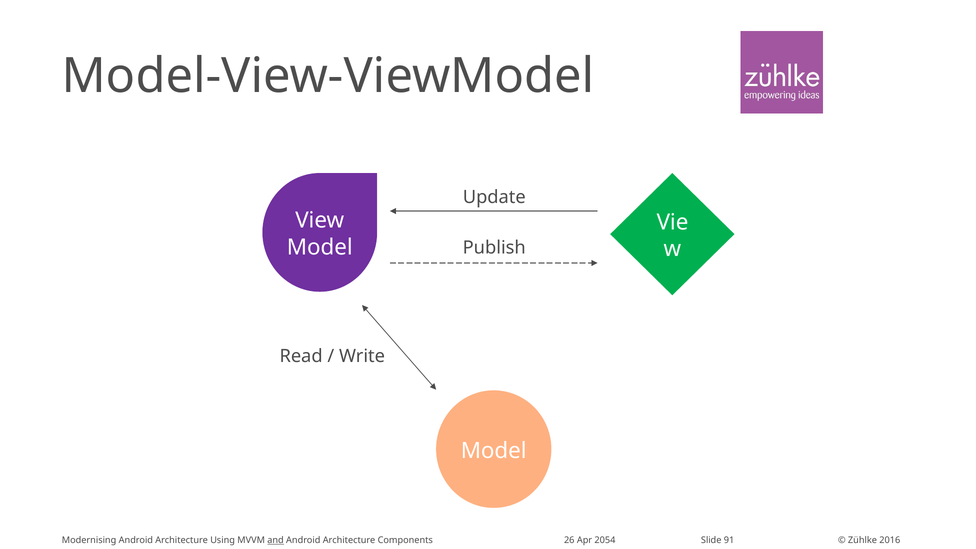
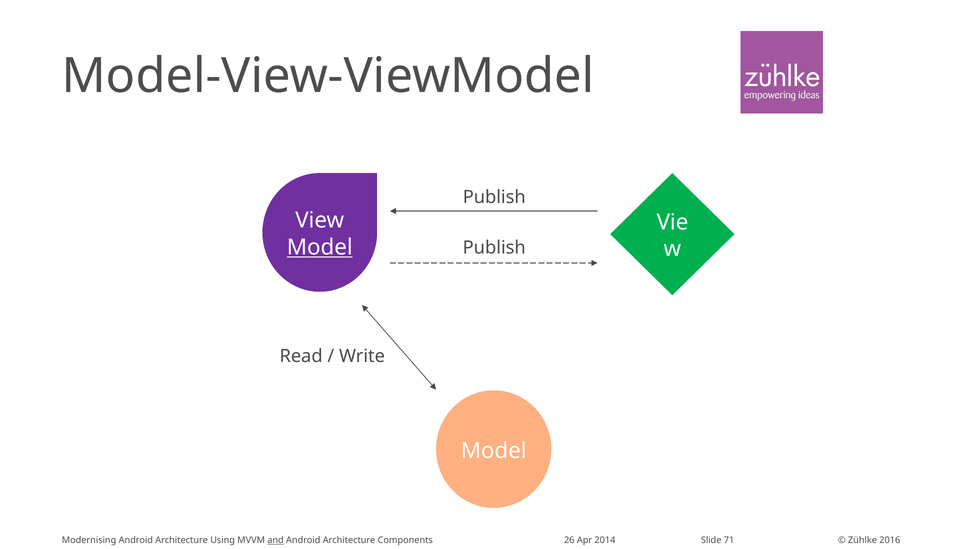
Update at (494, 197): Update -> Publish
Model at (320, 247) underline: none -> present
2054: 2054 -> 2014
91: 91 -> 71
